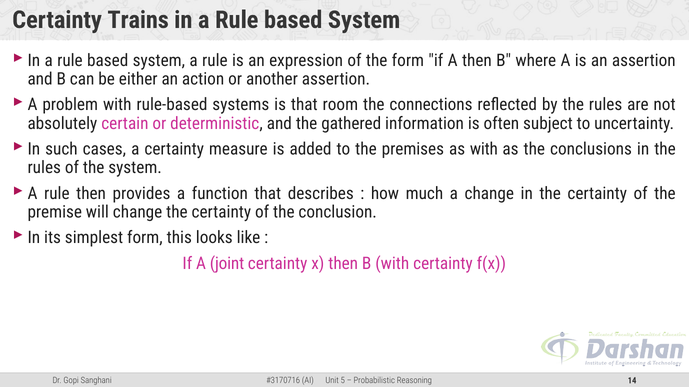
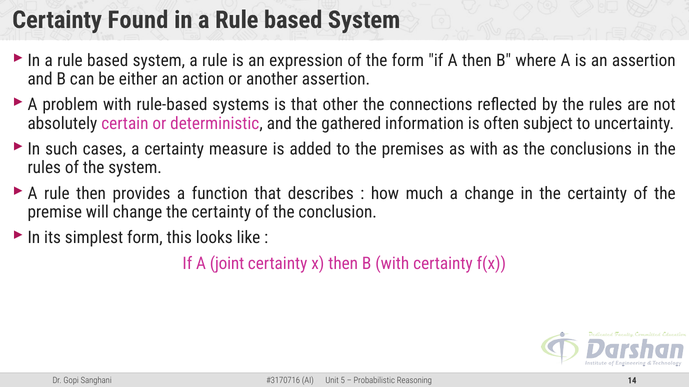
Trains: Trains -> Found
room: room -> other
